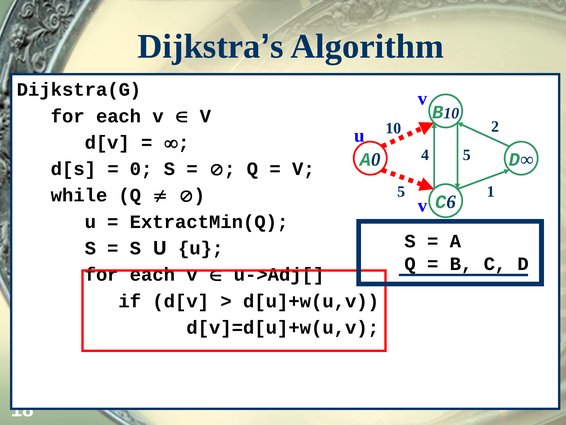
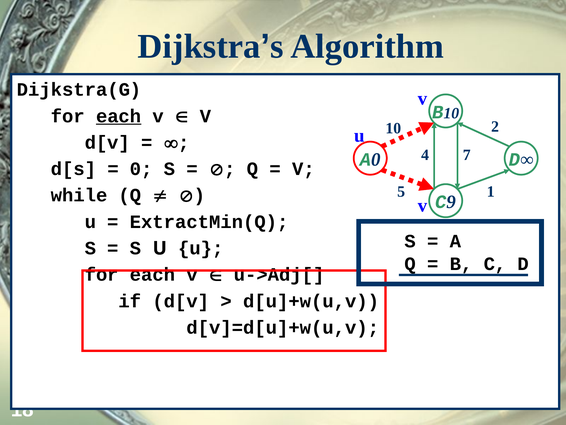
each at (119, 116) underline: none -> present
4 5: 5 -> 7
6: 6 -> 9
